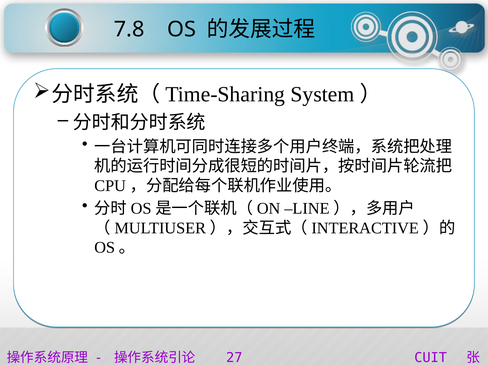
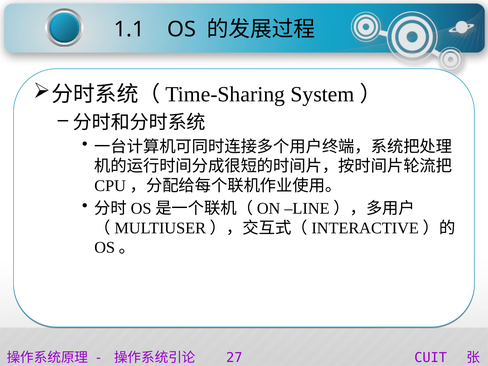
7.8: 7.8 -> 1.1
